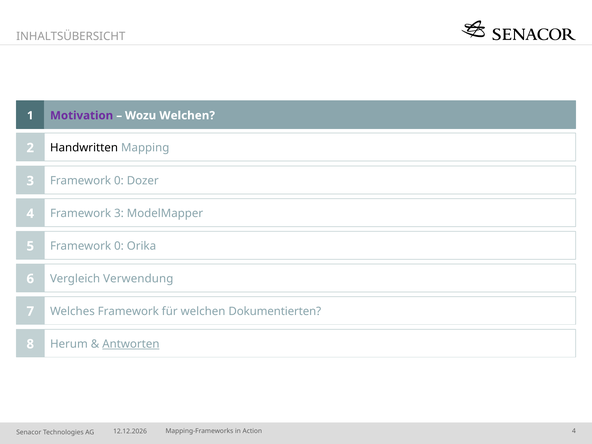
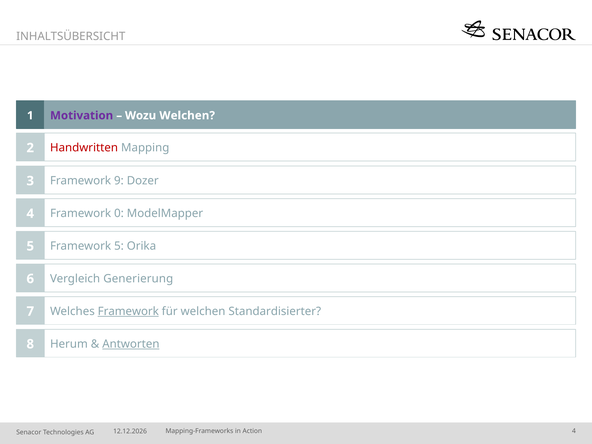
Handwritten colour: black -> red
3 Framework 0: 0 -> 9
Framework 3: 3 -> 0
5 Framework 0: 0 -> 5
Verwendung: Verwendung -> Generierung
Framework at (128, 311) underline: none -> present
Dokumentierten: Dokumentierten -> Standardisierter
